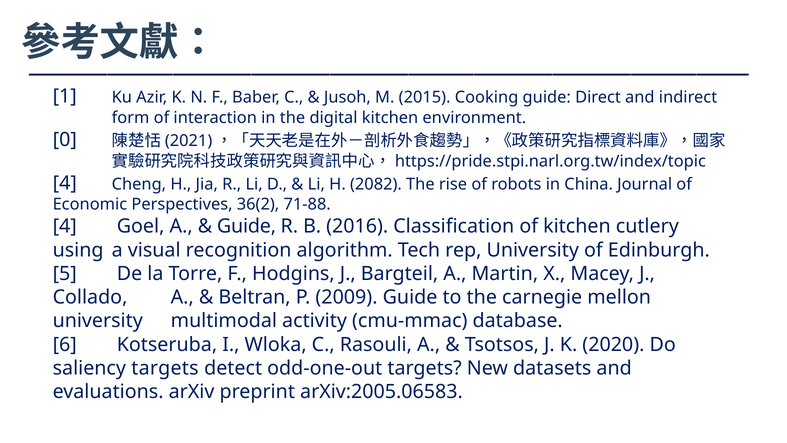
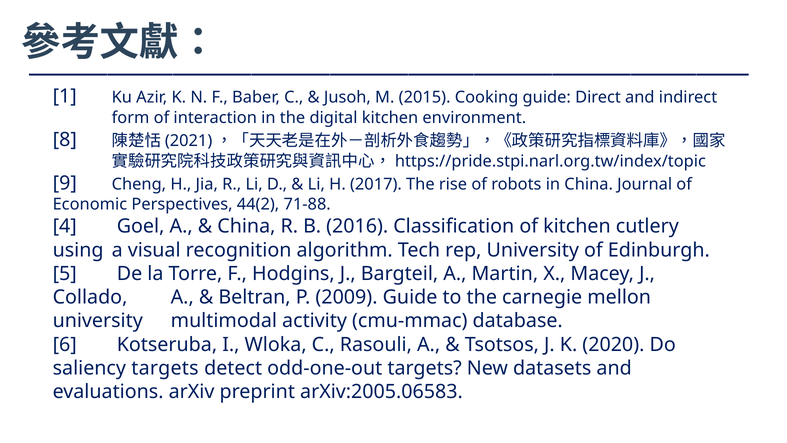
0: 0 -> 8
4 at (65, 183): 4 -> 9
2082: 2082 -> 2017
36(2: 36(2 -> 44(2
Guide at (246, 226): Guide -> China
